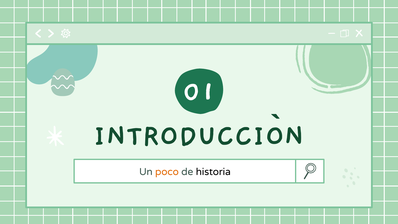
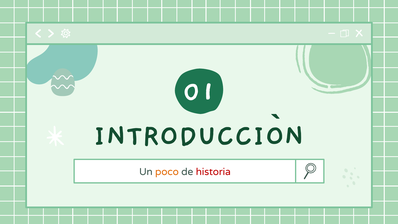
historia colour: black -> red
